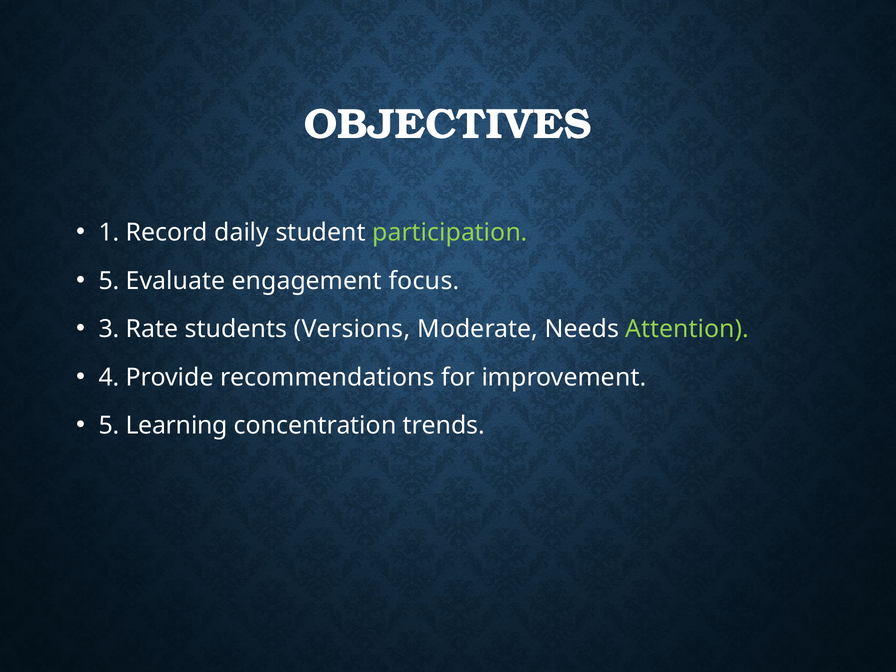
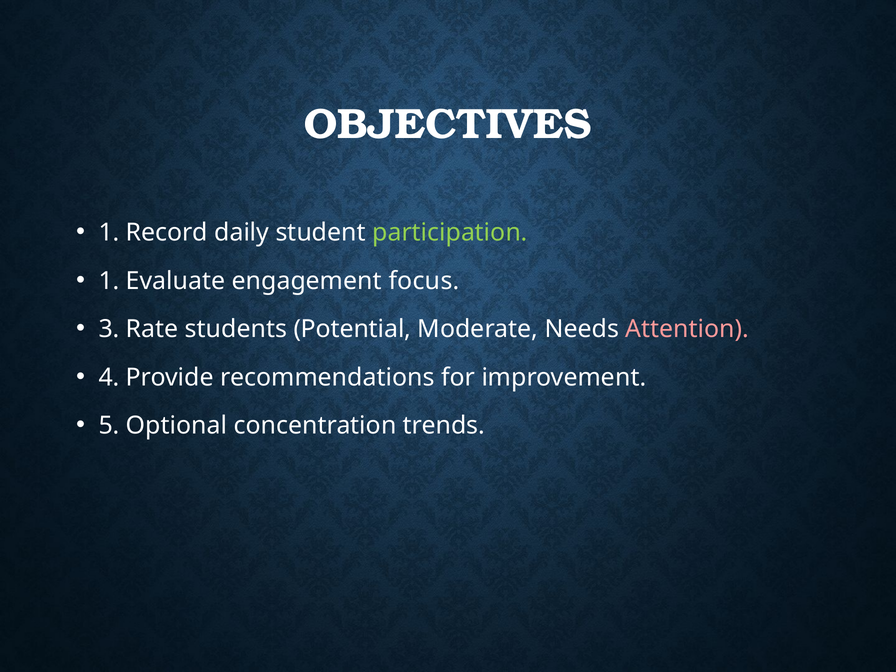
5 at (109, 281): 5 -> 1
Versions: Versions -> Potential
Attention colour: light green -> pink
Learning: Learning -> Optional
